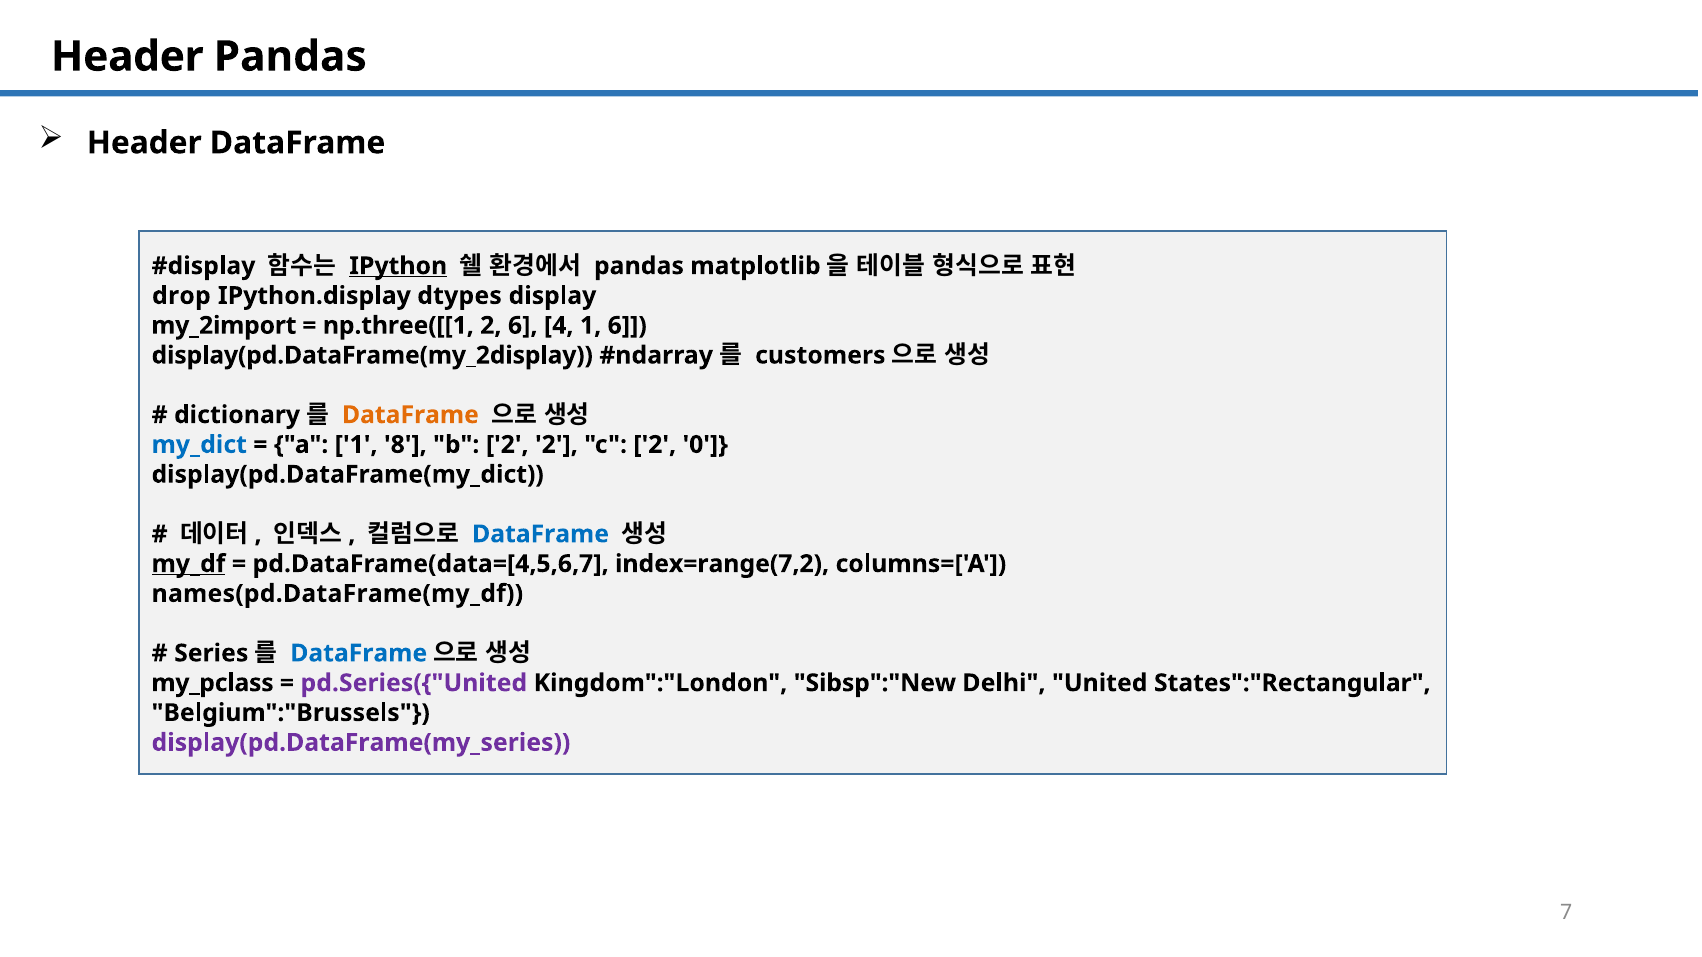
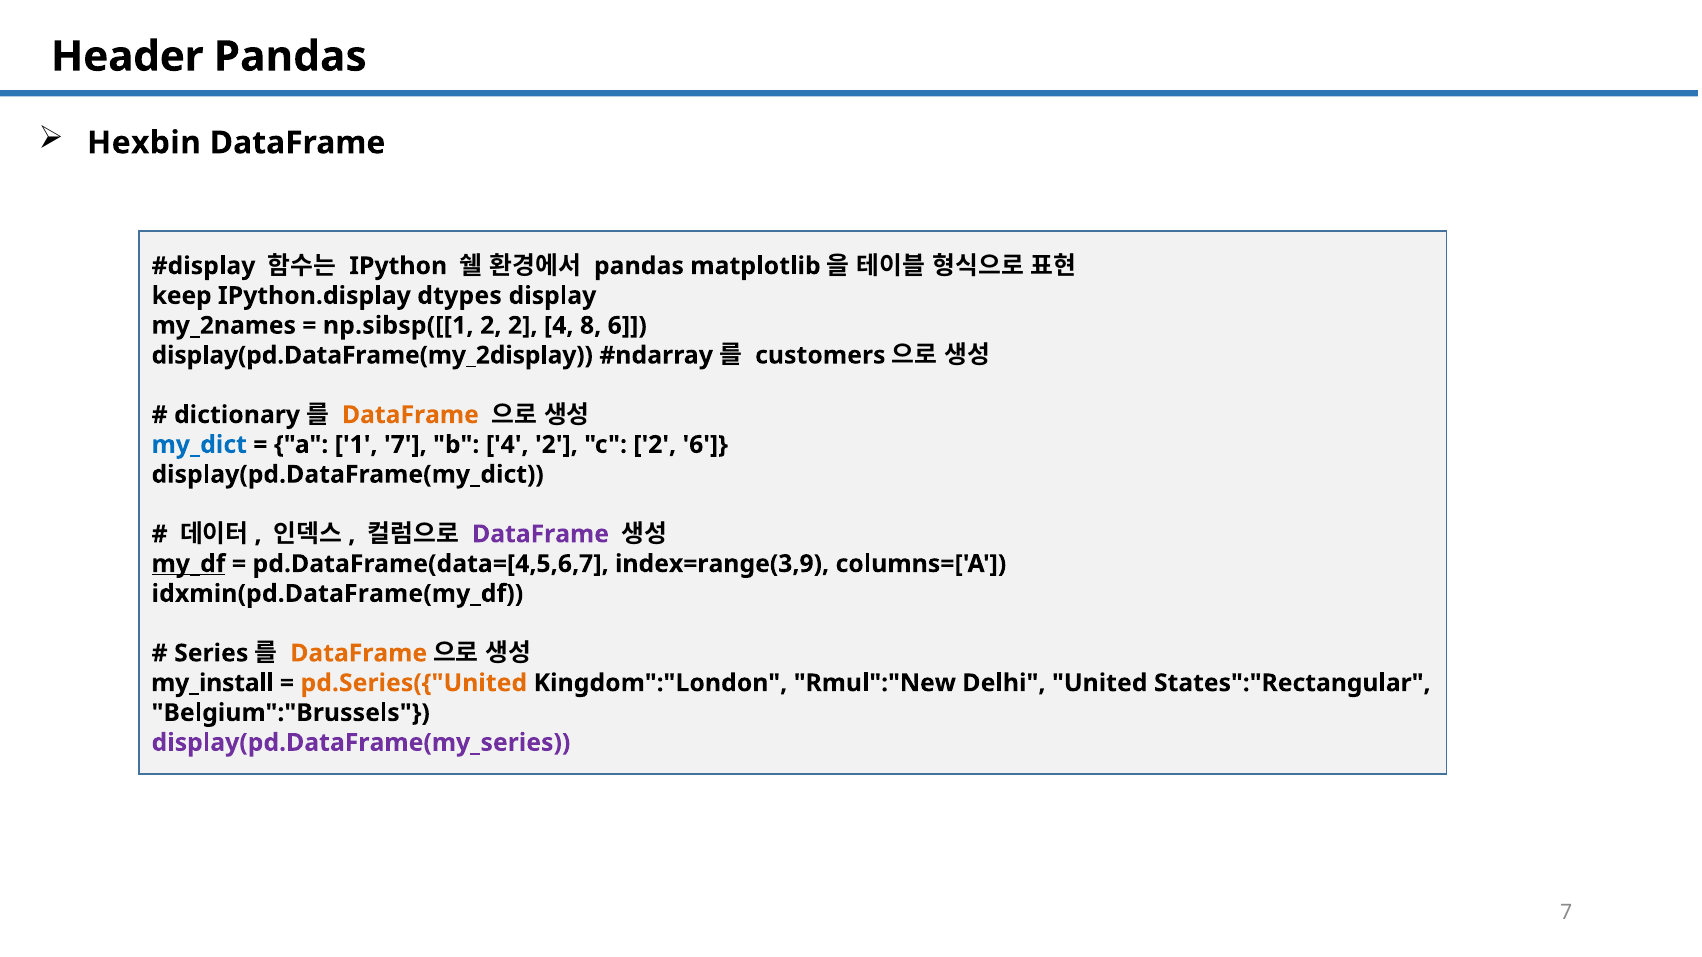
Header at (144, 143): Header -> Hexbin
IPython underline: present -> none
drop: drop -> keep
my_2import: my_2import -> my_2names
np.three([[1: np.three([[1 -> np.sibsp([[1
2 6: 6 -> 2
4 1: 1 -> 8
1 8: 8 -> 7
b 2: 2 -> 4
2 0: 0 -> 6
DataFrame at (541, 534) colour: blue -> purple
index=range(7,2: index=range(7,2 -> index=range(3,9
names(pd.DataFrame(my_df: names(pd.DataFrame(my_df -> idxmin(pd.DataFrame(my_df
DataFrame at (359, 653) colour: blue -> orange
my_pclass: my_pclass -> my_install
pd.Series({"United colour: purple -> orange
Sibsp":"New: Sibsp":"New -> Rmul":"New
